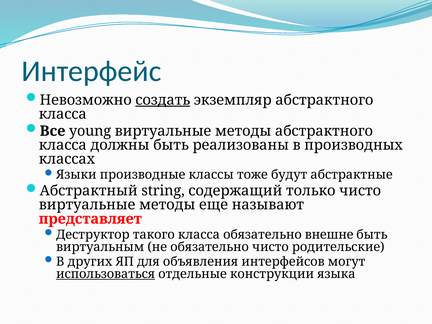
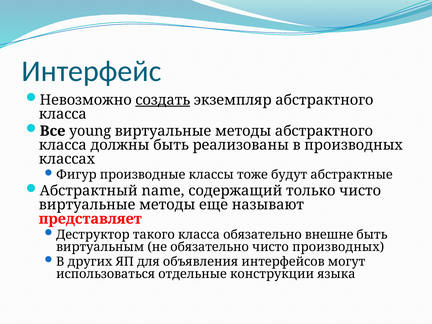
Языки: Языки -> Фигур
string: string -> name
чисто родительские: родительские -> производных
использоваться underline: present -> none
